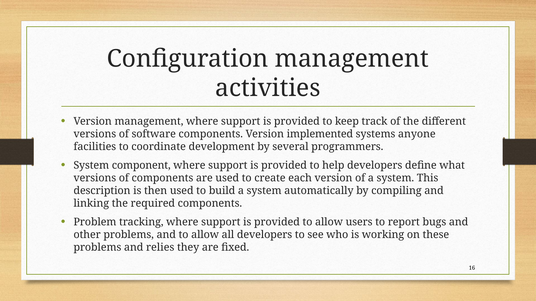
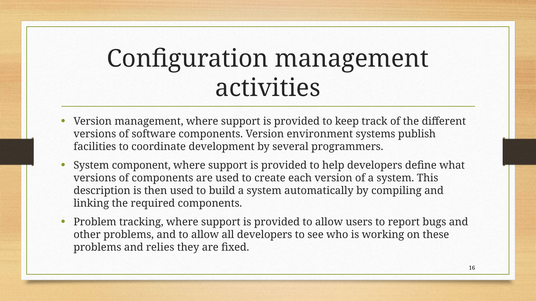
implemented: implemented -> environment
anyone: anyone -> publish
